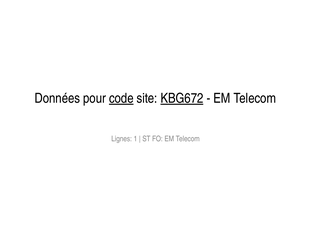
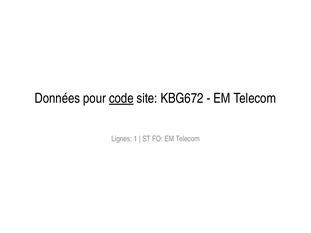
KBG672 underline: present -> none
